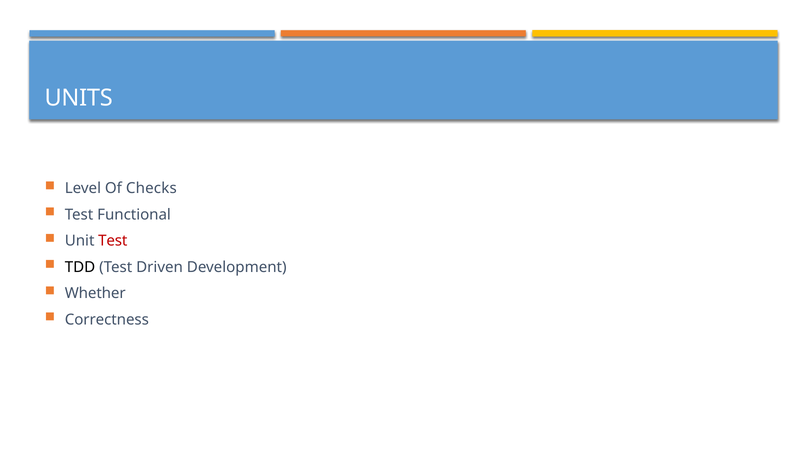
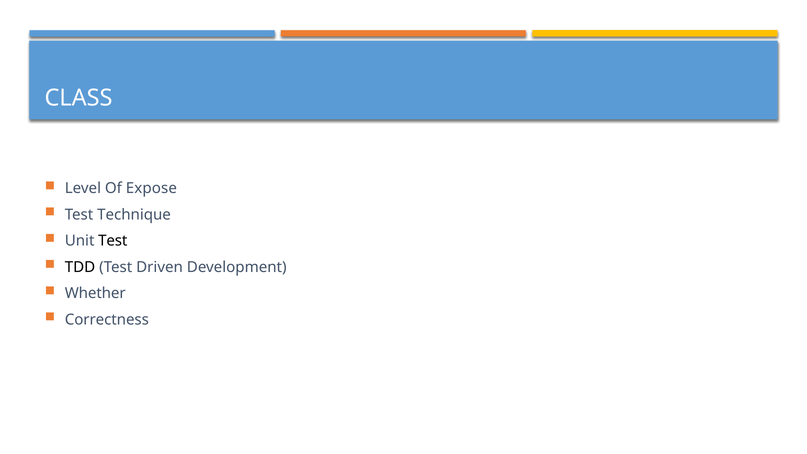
UNITS: UNITS -> CLASS
Checks: Checks -> Expose
Functional: Functional -> Technique
Test at (113, 241) colour: red -> black
